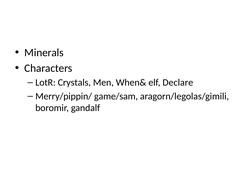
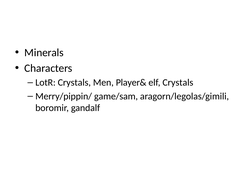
When&: When& -> Player&
elf Declare: Declare -> Crystals
